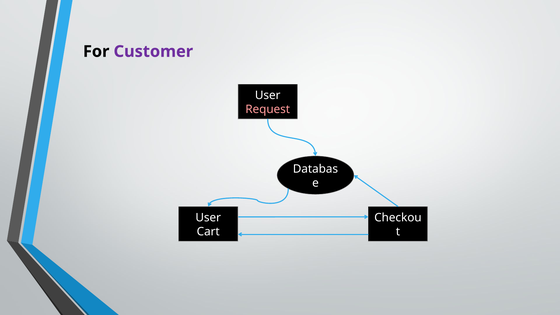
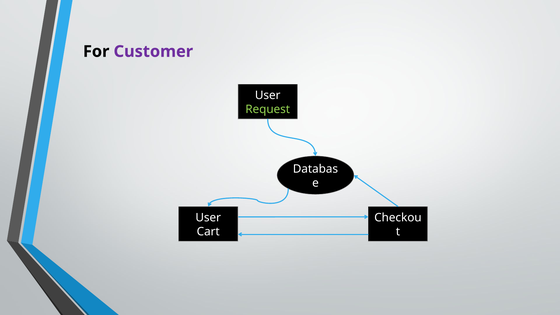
Request colour: pink -> light green
